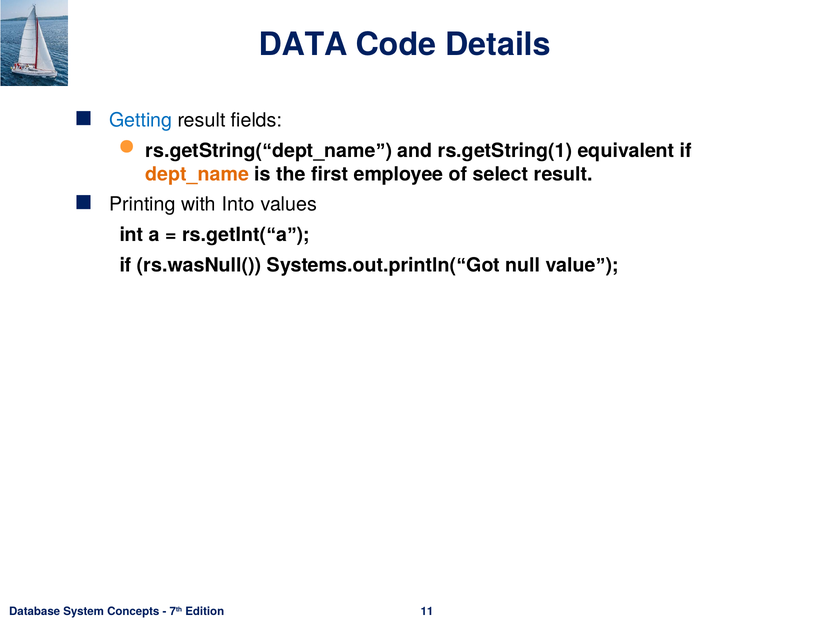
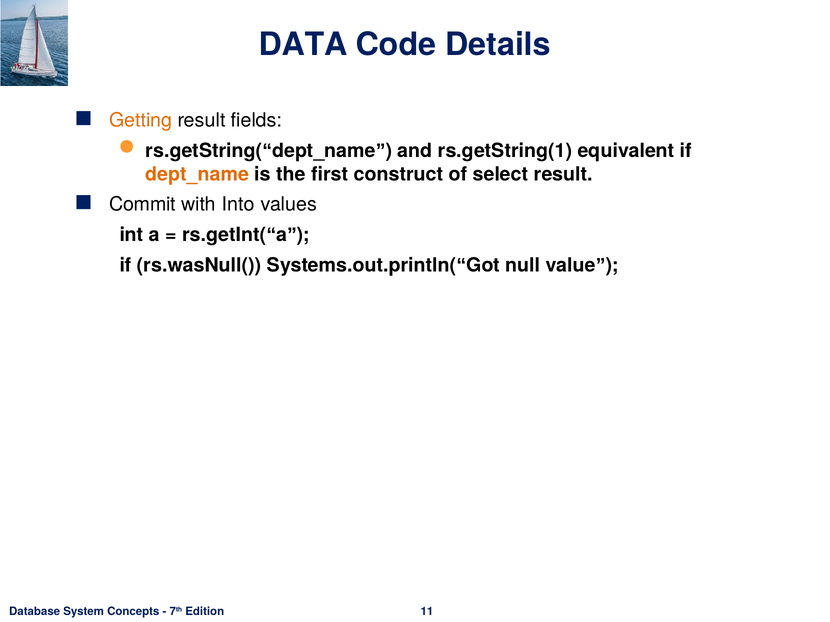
Getting colour: blue -> orange
employee: employee -> construct
Printing: Printing -> Commit
